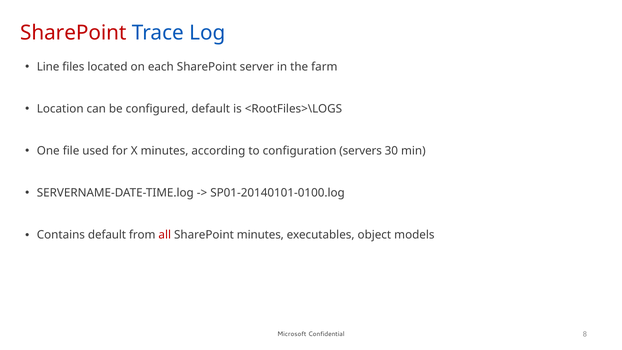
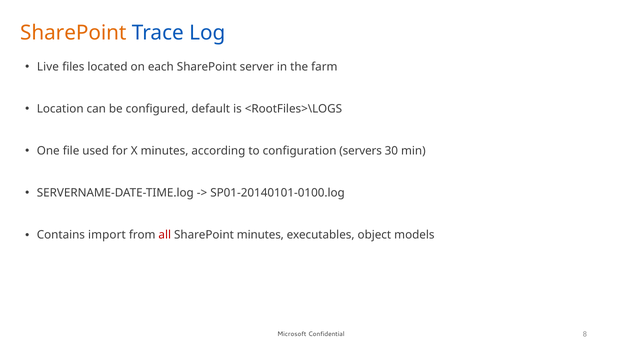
SharePoint at (73, 33) colour: red -> orange
Line: Line -> Live
Contains default: default -> import
